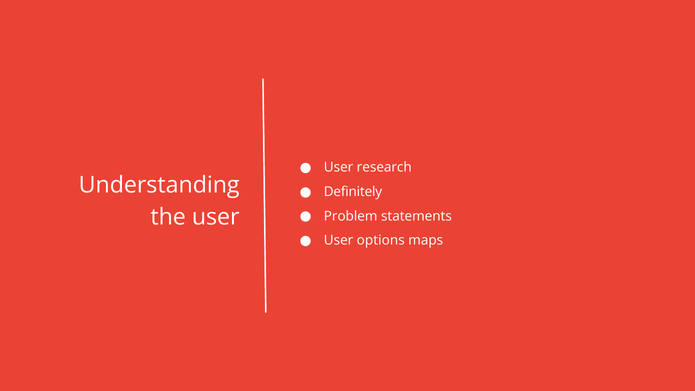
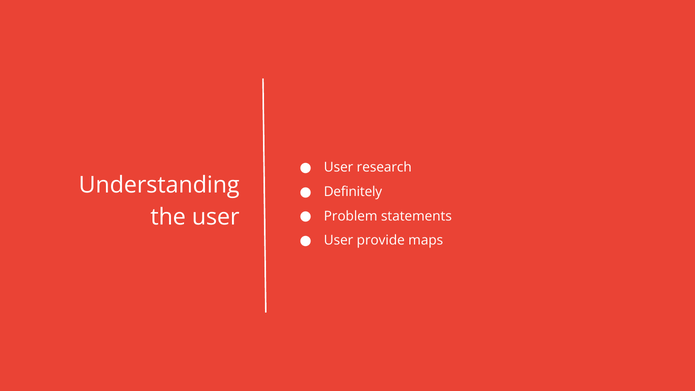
options: options -> provide
